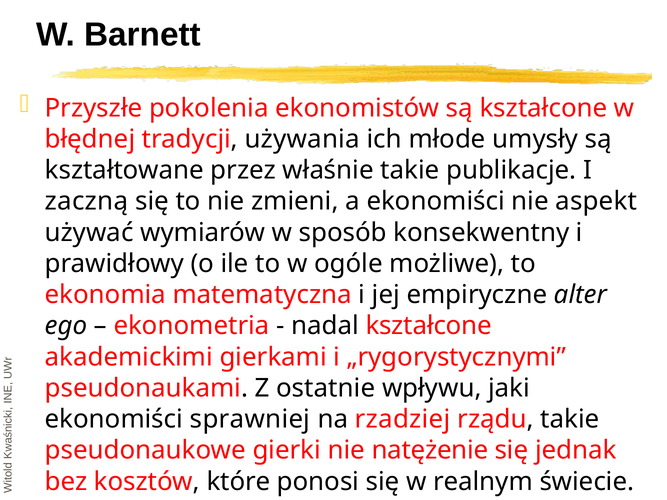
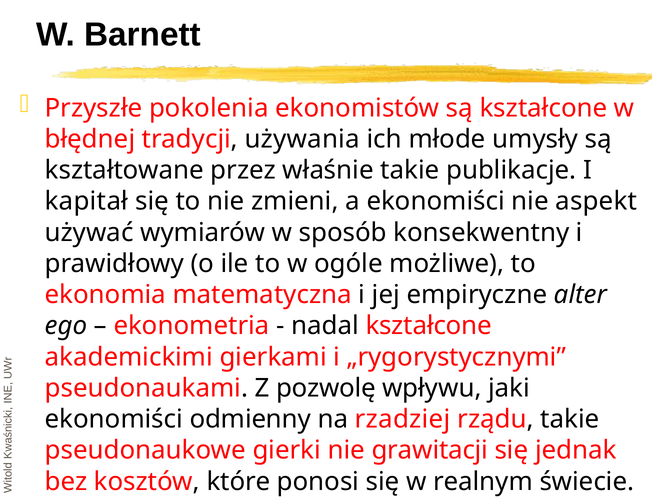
zaczną: zaczną -> kapitał
ostatnie: ostatnie -> pozwolę
sprawniej: sprawniej -> odmienny
natężenie: natężenie -> grawitacji
